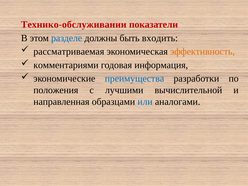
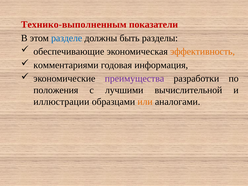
Технико-обслуживании: Технико-обслуживании -> Технико-выполненным
входить: входить -> разделы
рассматриваемая: рассматриваемая -> обеспечивающие
преимущества colour: blue -> purple
направленная: направленная -> иллюстрации
или colour: blue -> orange
